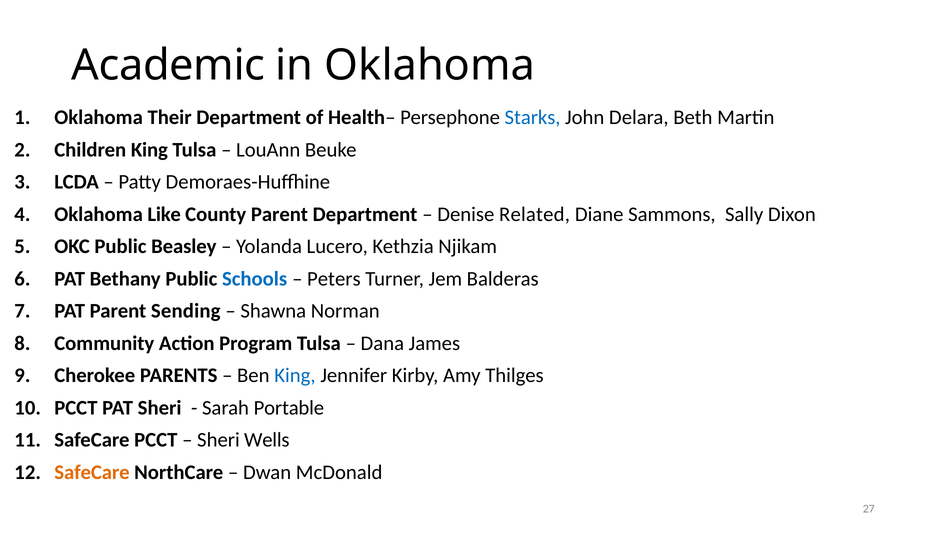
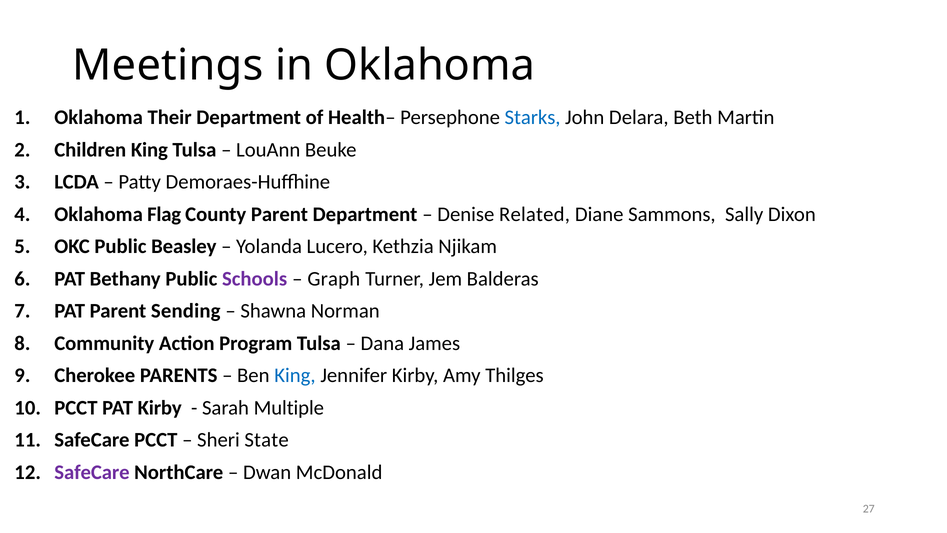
Academic: Academic -> Meetings
Like: Like -> Flag
Schools colour: blue -> purple
Peters: Peters -> Graph
PAT Sheri: Sheri -> Kirby
Portable: Portable -> Multiple
Wells: Wells -> State
SafeCare at (92, 472) colour: orange -> purple
